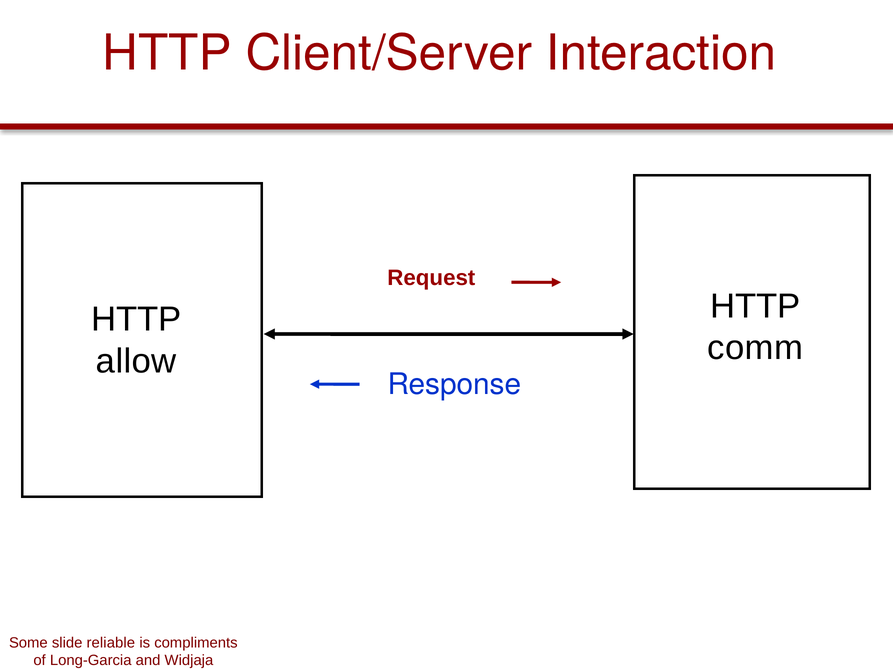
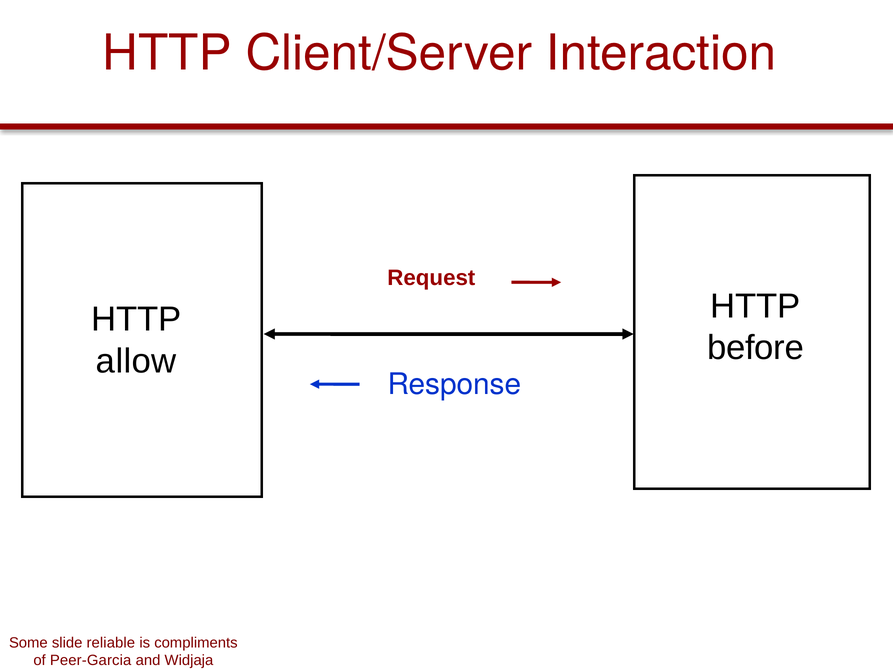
comm: comm -> before
Long-Garcia: Long-Garcia -> Peer-Garcia
